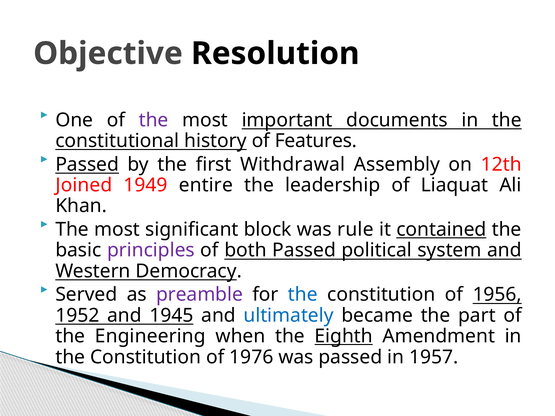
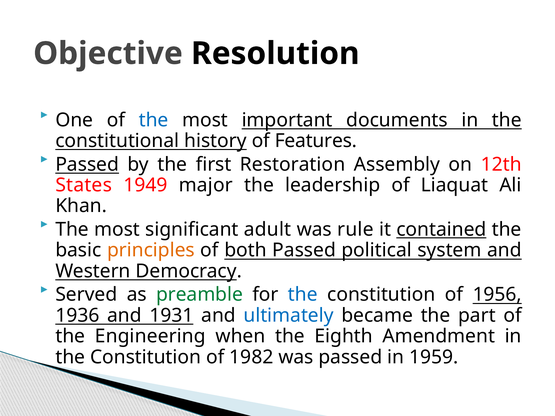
the at (154, 120) colour: purple -> blue
Withdrawal: Withdrawal -> Restoration
Joined: Joined -> States
entire: entire -> major
block: block -> adult
principles colour: purple -> orange
preamble colour: purple -> green
1952: 1952 -> 1936
1945: 1945 -> 1931
Eighth underline: present -> none
1976: 1976 -> 1982
1957: 1957 -> 1959
